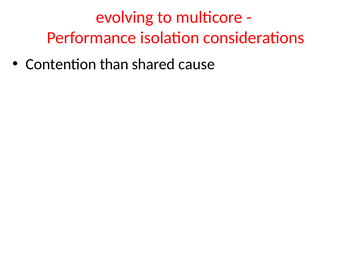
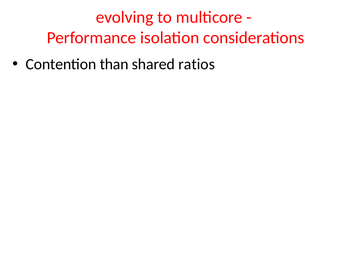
cause: cause -> ratios
